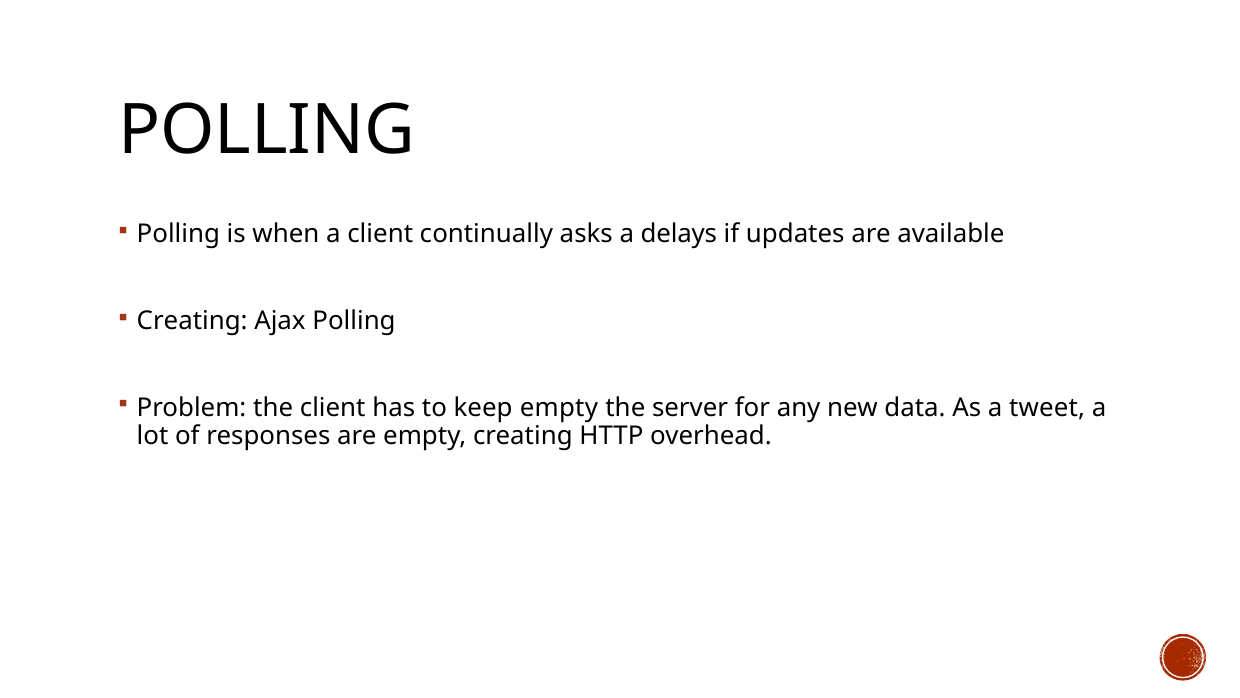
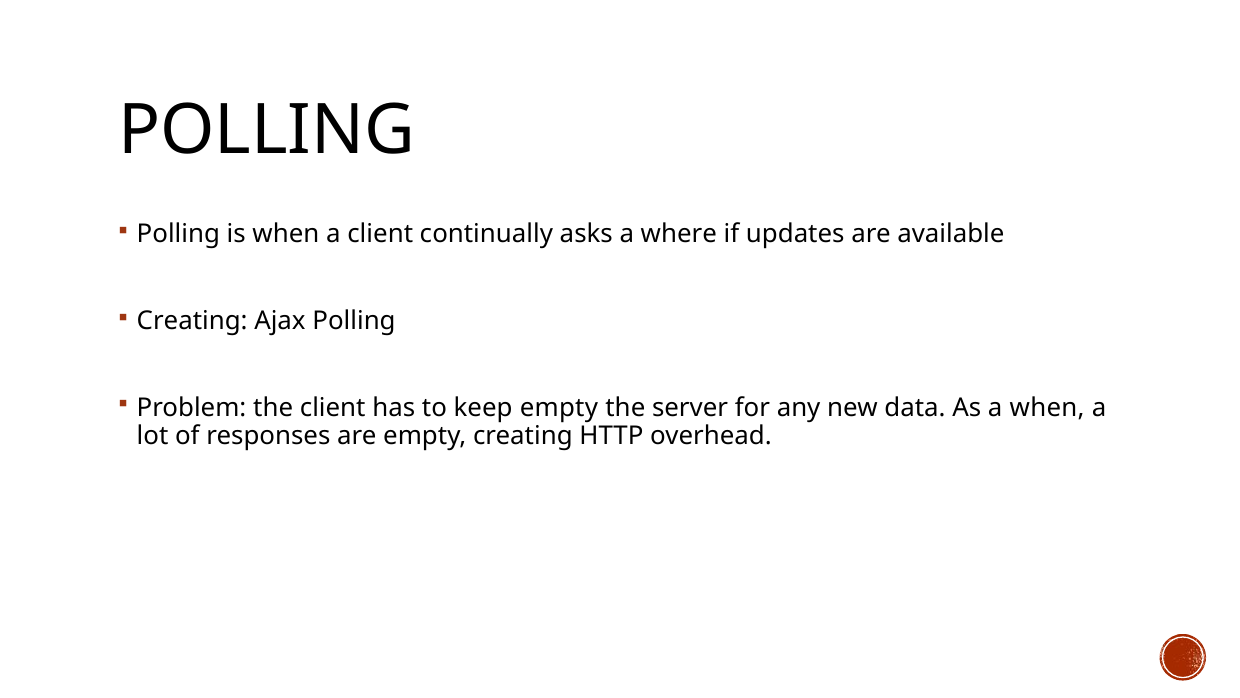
delays: delays -> where
a tweet: tweet -> when
